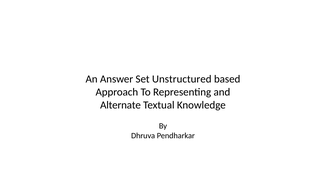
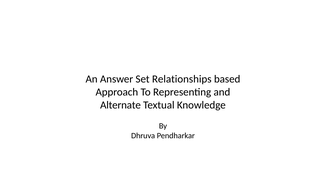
Unstructured: Unstructured -> Relationships
